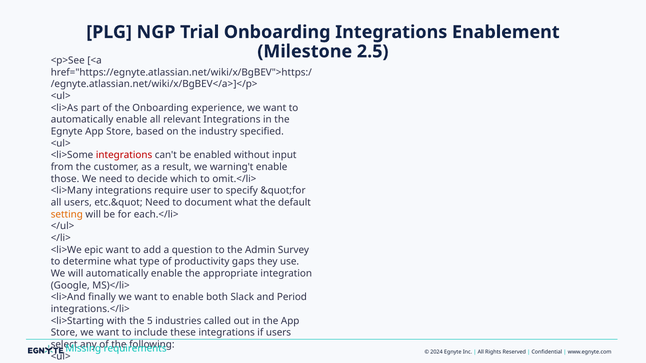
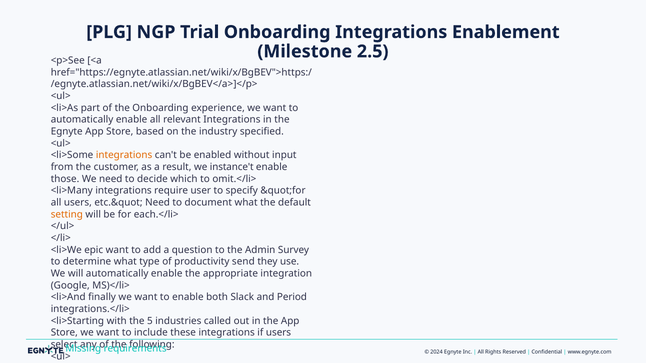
integrations at (124, 155) colour: red -> orange
warning't: warning't -> instance't
gaps: gaps -> send
